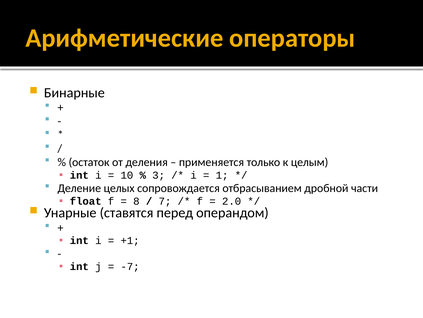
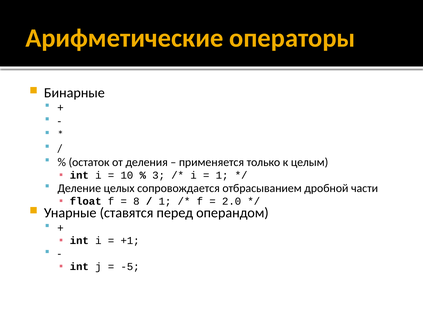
7 at (165, 201): 7 -> 1
-7: -7 -> -5
